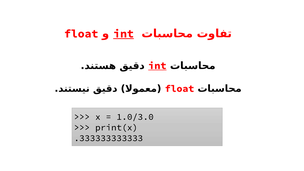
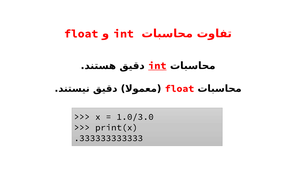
int at (124, 34) underline: present -> none
